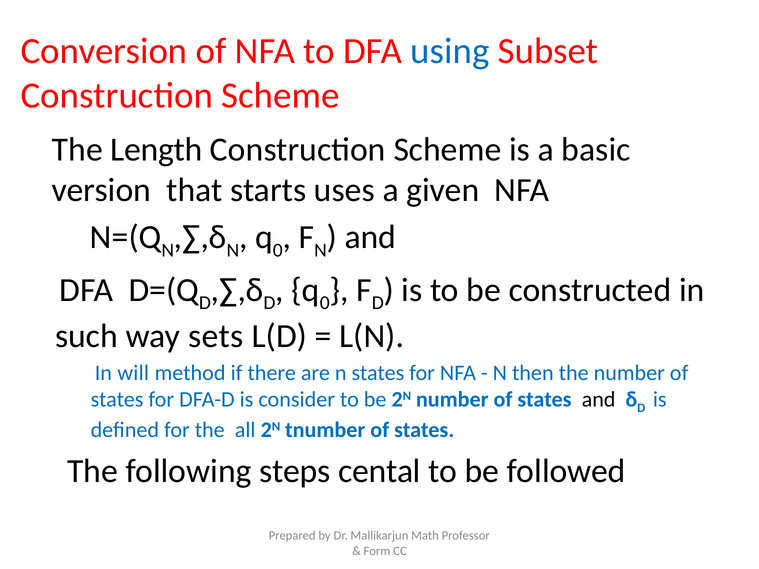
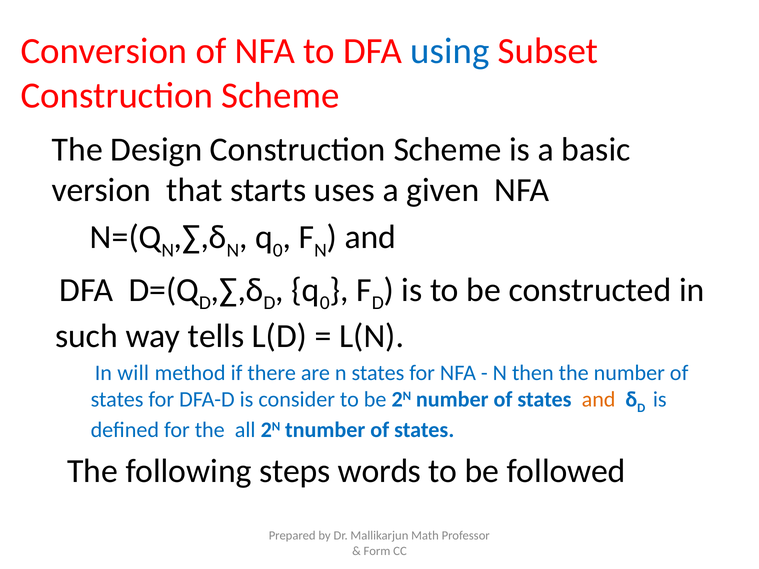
Length: Length -> Design
sets: sets -> tells
and at (599, 400) colour: black -> orange
cental: cental -> words
